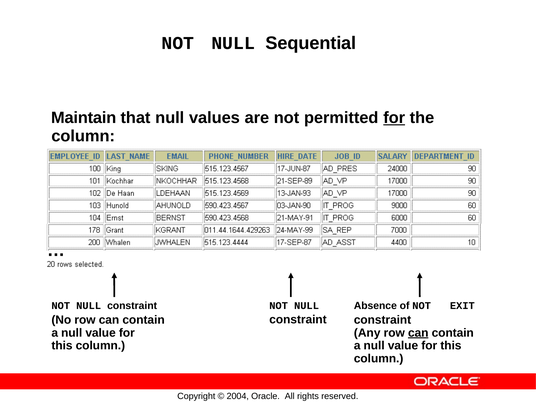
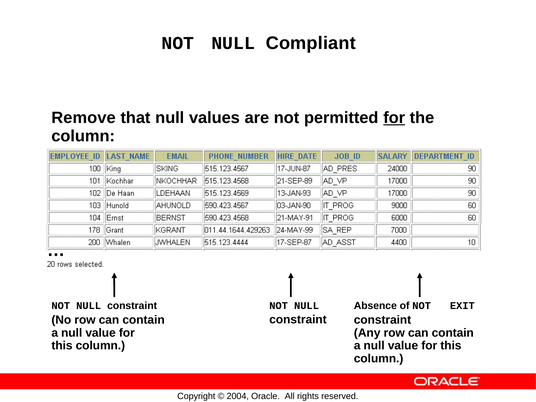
Sequential: Sequential -> Compliant
Maintain: Maintain -> Remove
can at (418, 333) underline: present -> none
